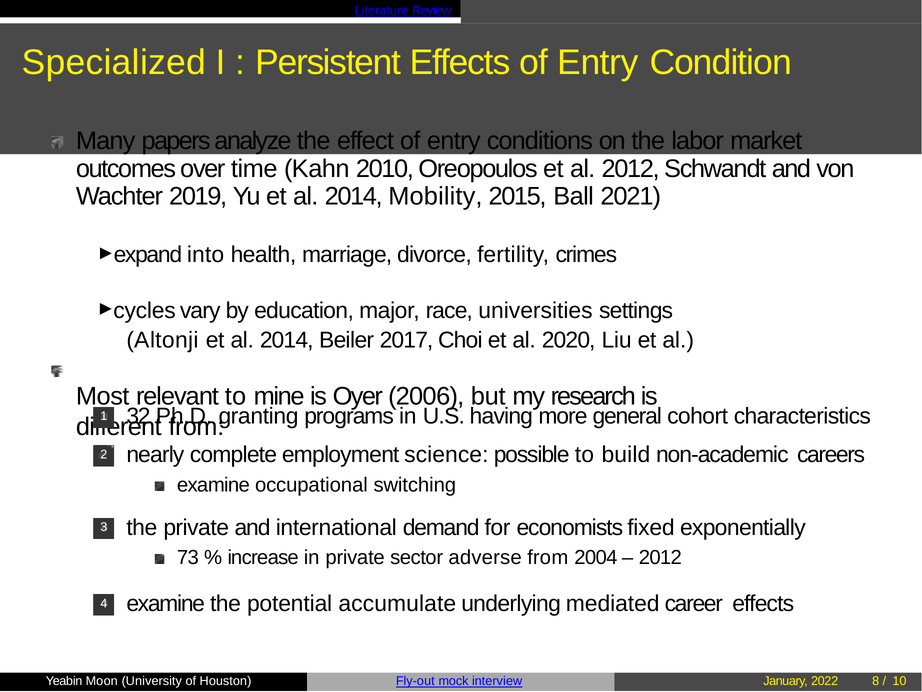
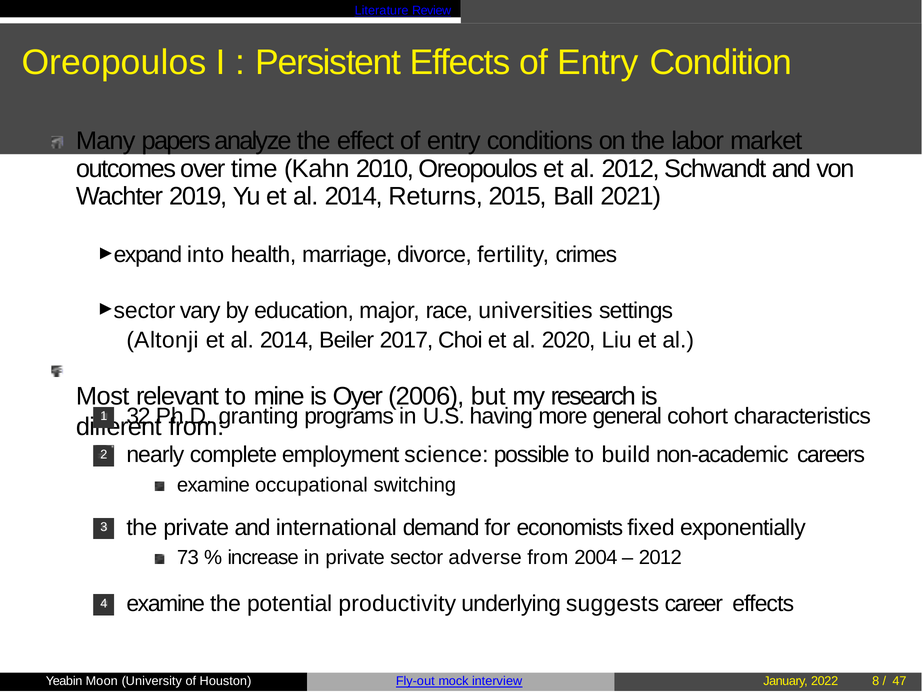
Specialized at (114, 62): Specialized -> Oreopoulos
Mobility: Mobility -> Returns
cycles at (145, 311): cycles -> sector
accumulate: accumulate -> productivity
mediated: mediated -> suggests
10: 10 -> 47
